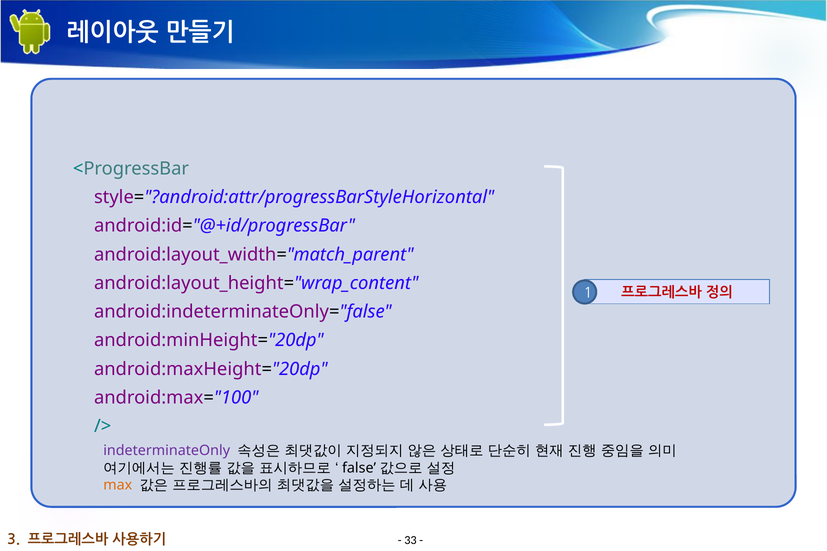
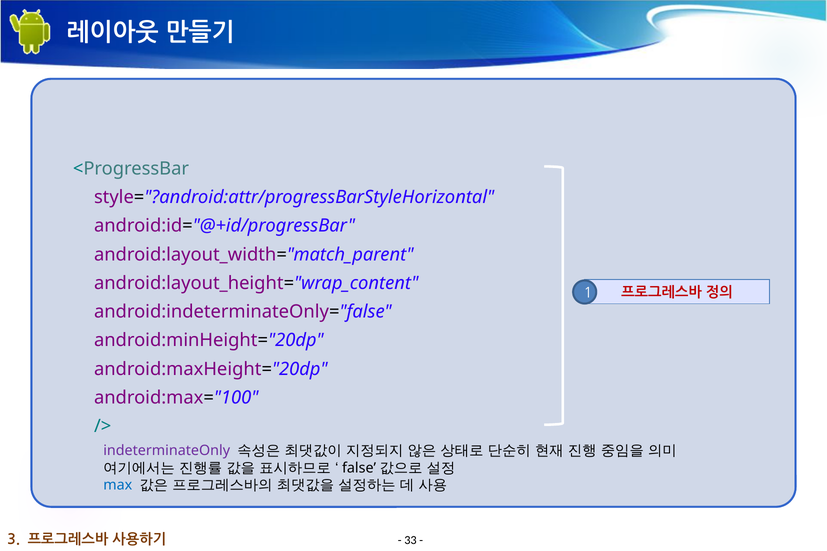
max colour: orange -> blue
